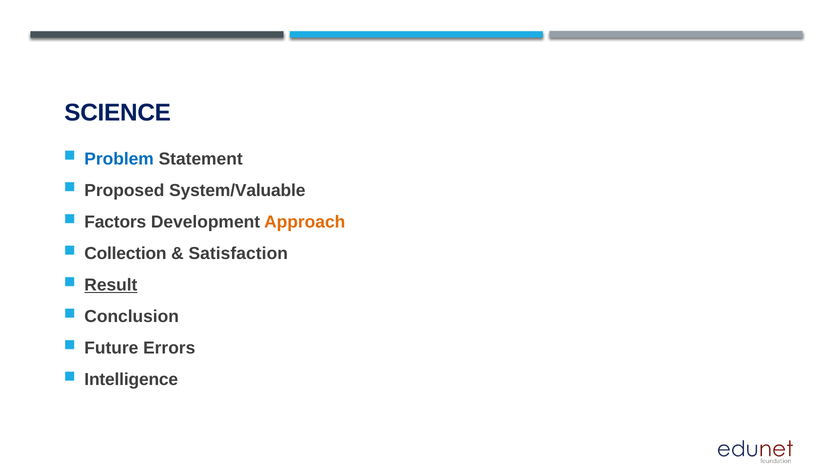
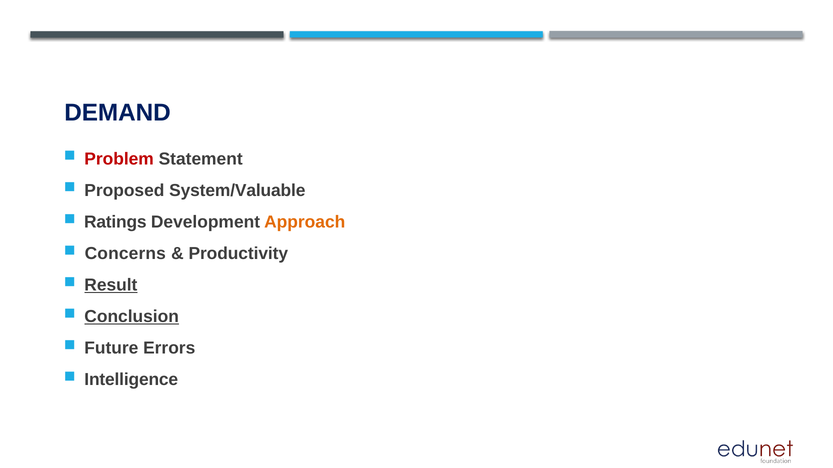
SCIENCE: SCIENCE -> DEMAND
Problem colour: blue -> red
Factors: Factors -> Ratings
Collection: Collection -> Concerns
Satisfaction: Satisfaction -> Productivity
Conclusion underline: none -> present
